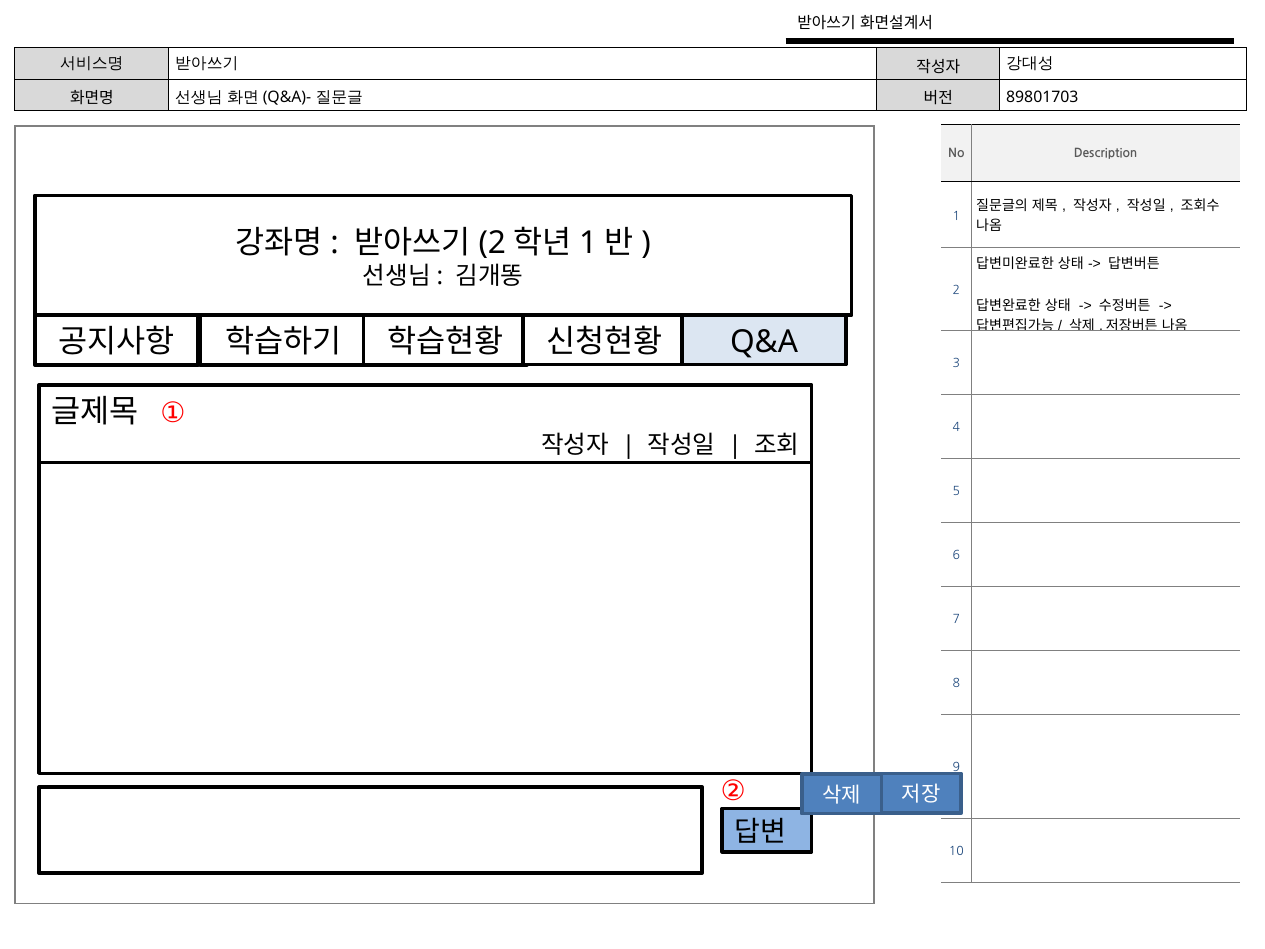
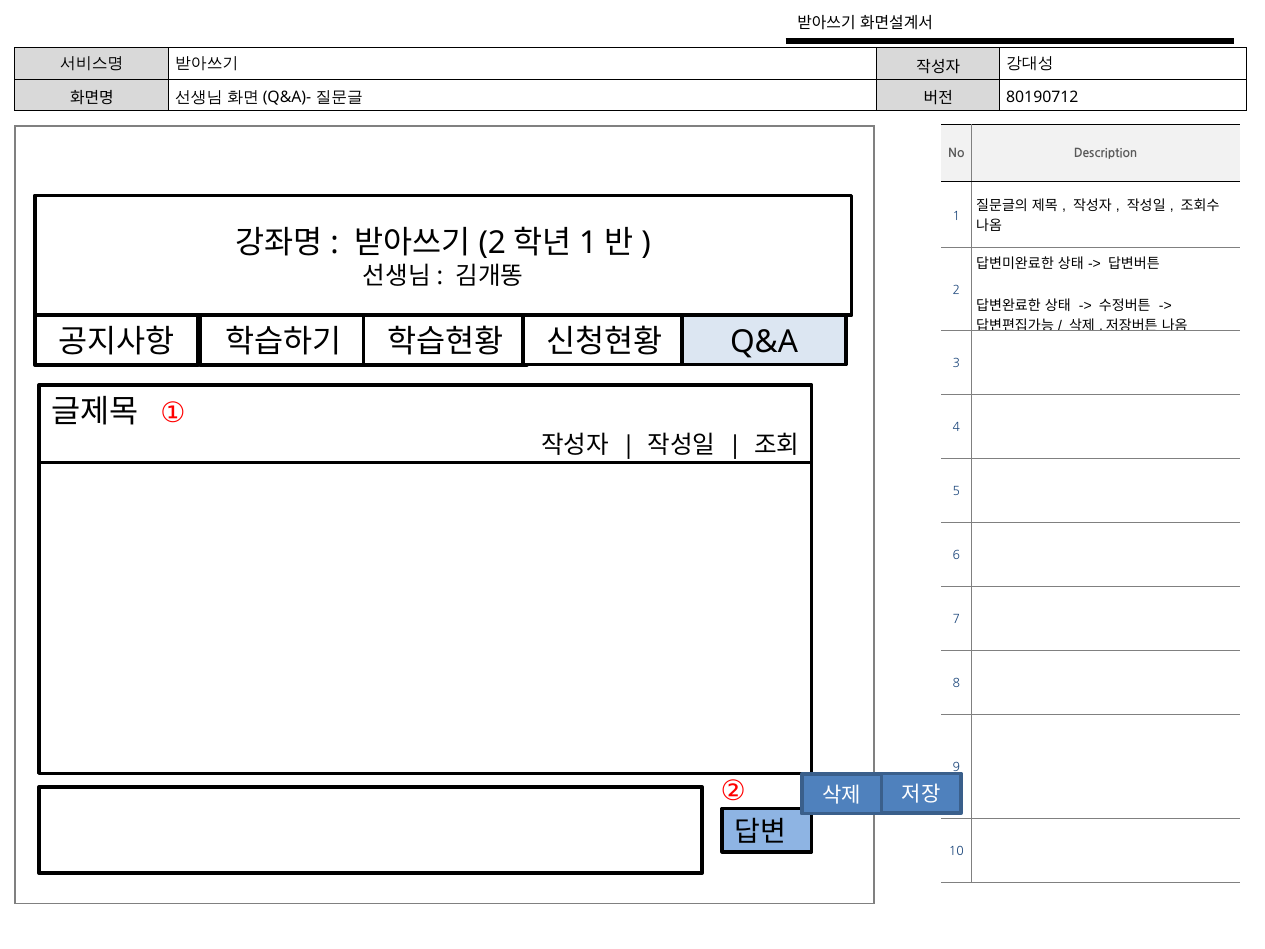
89801703: 89801703 -> 80190712
